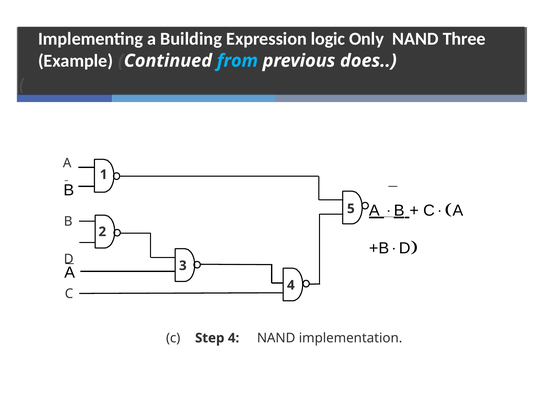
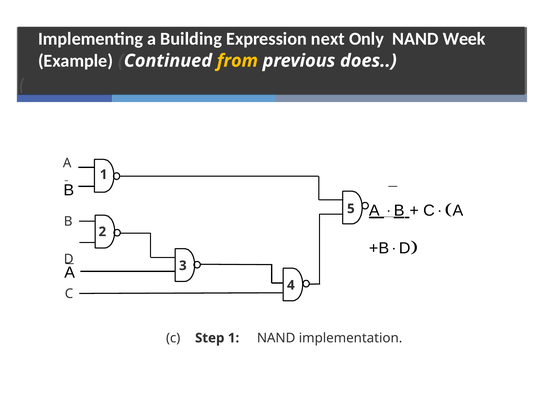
logic: logic -> next
Three: Three -> Week
from colour: light blue -> yellow
Step 4: 4 -> 1
